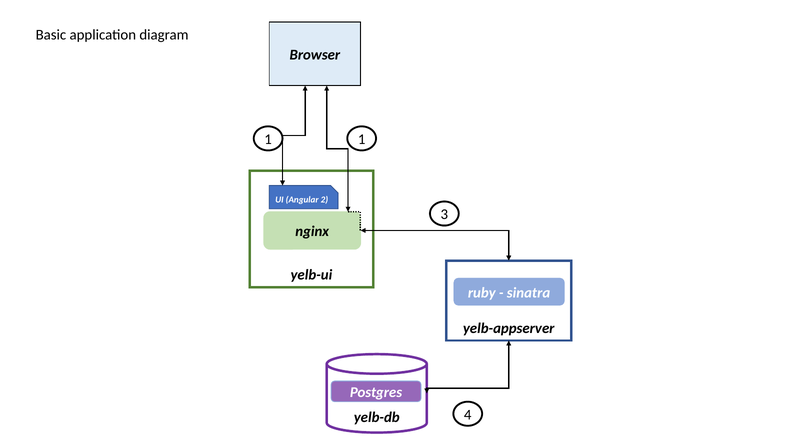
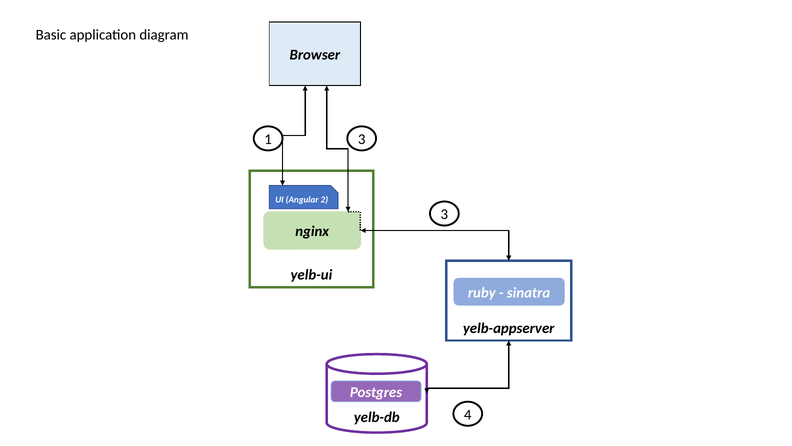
1 1: 1 -> 3
